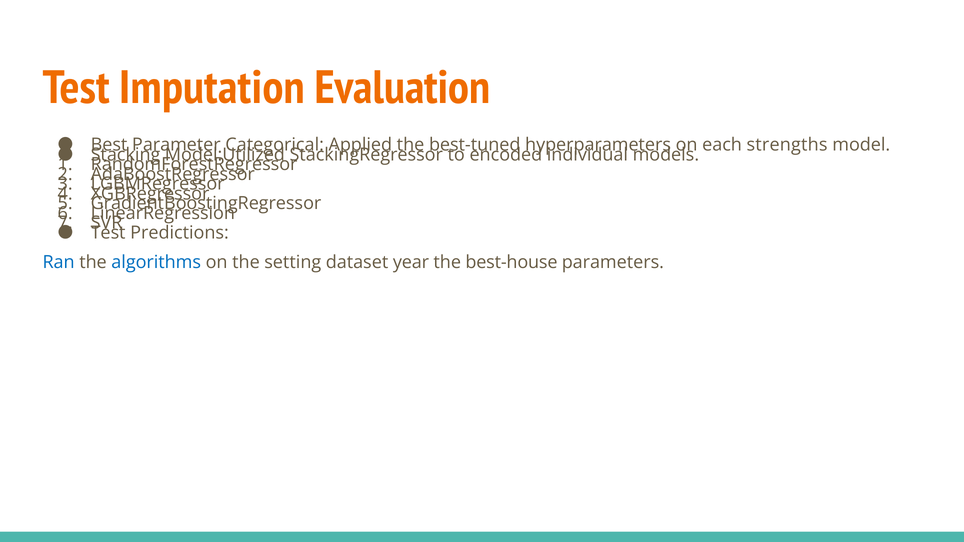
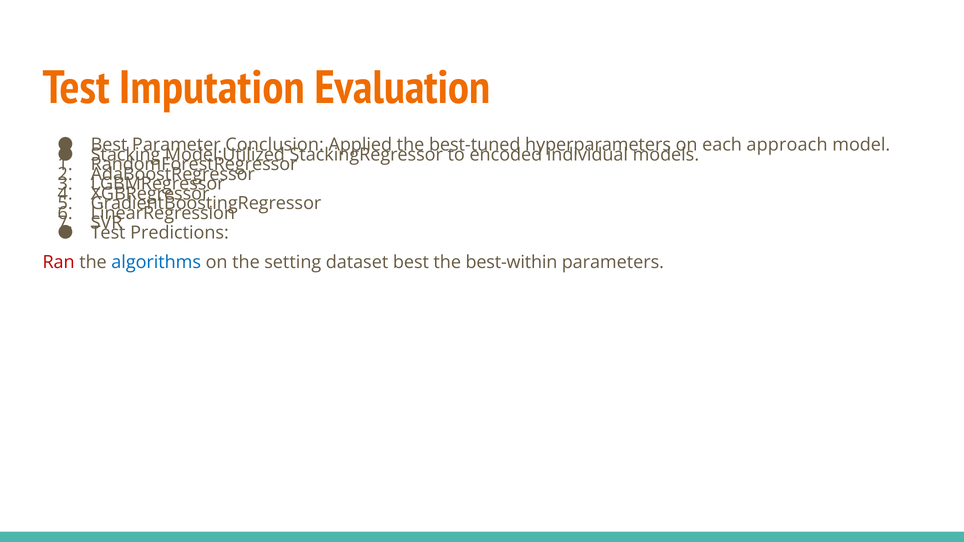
Categorical: Categorical -> Conclusion
strengths: strengths -> approach
Ran colour: blue -> red
dataset year: year -> best
best-house: best-house -> best-within
